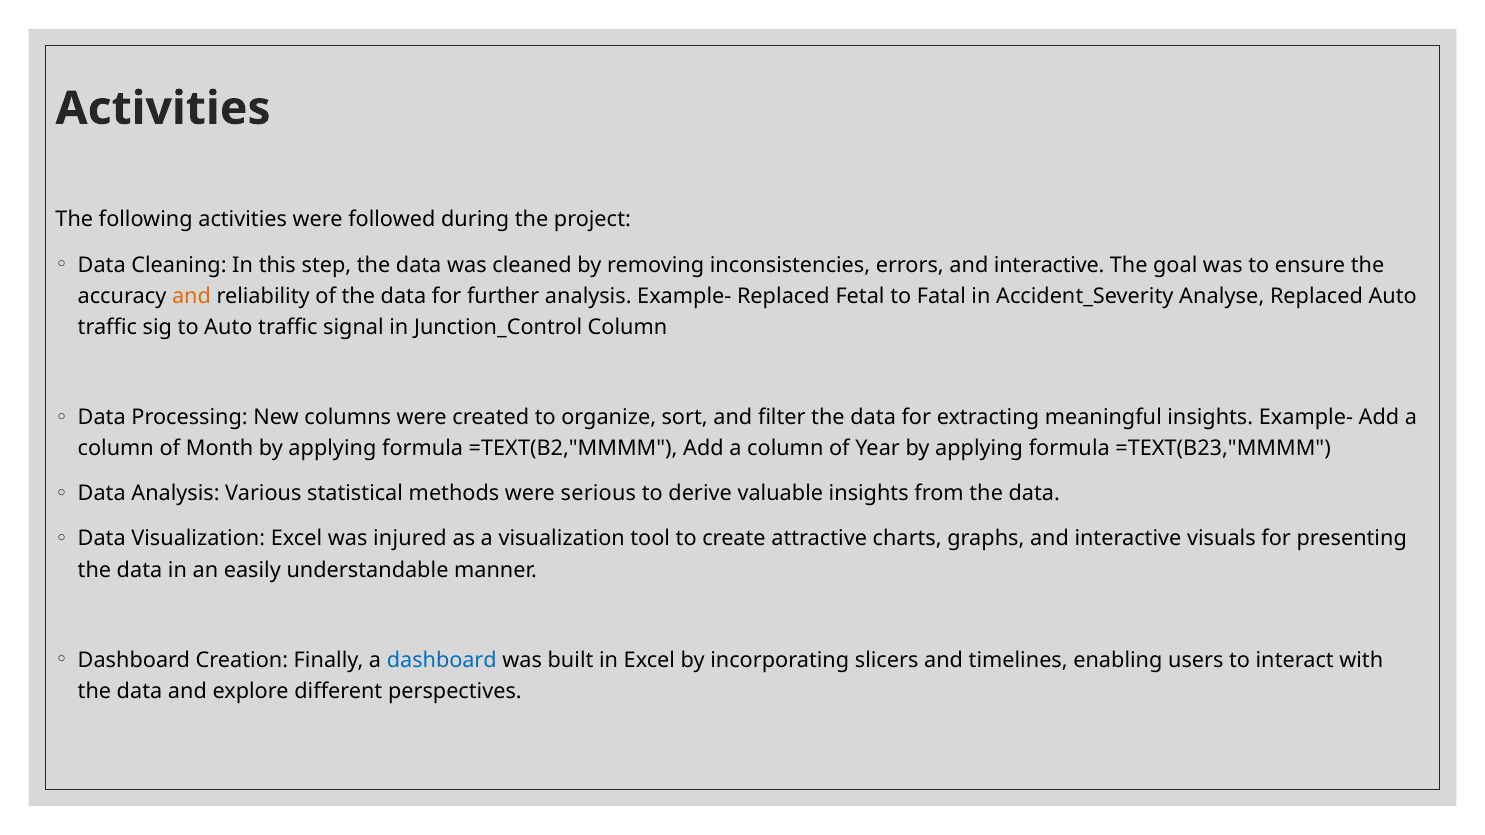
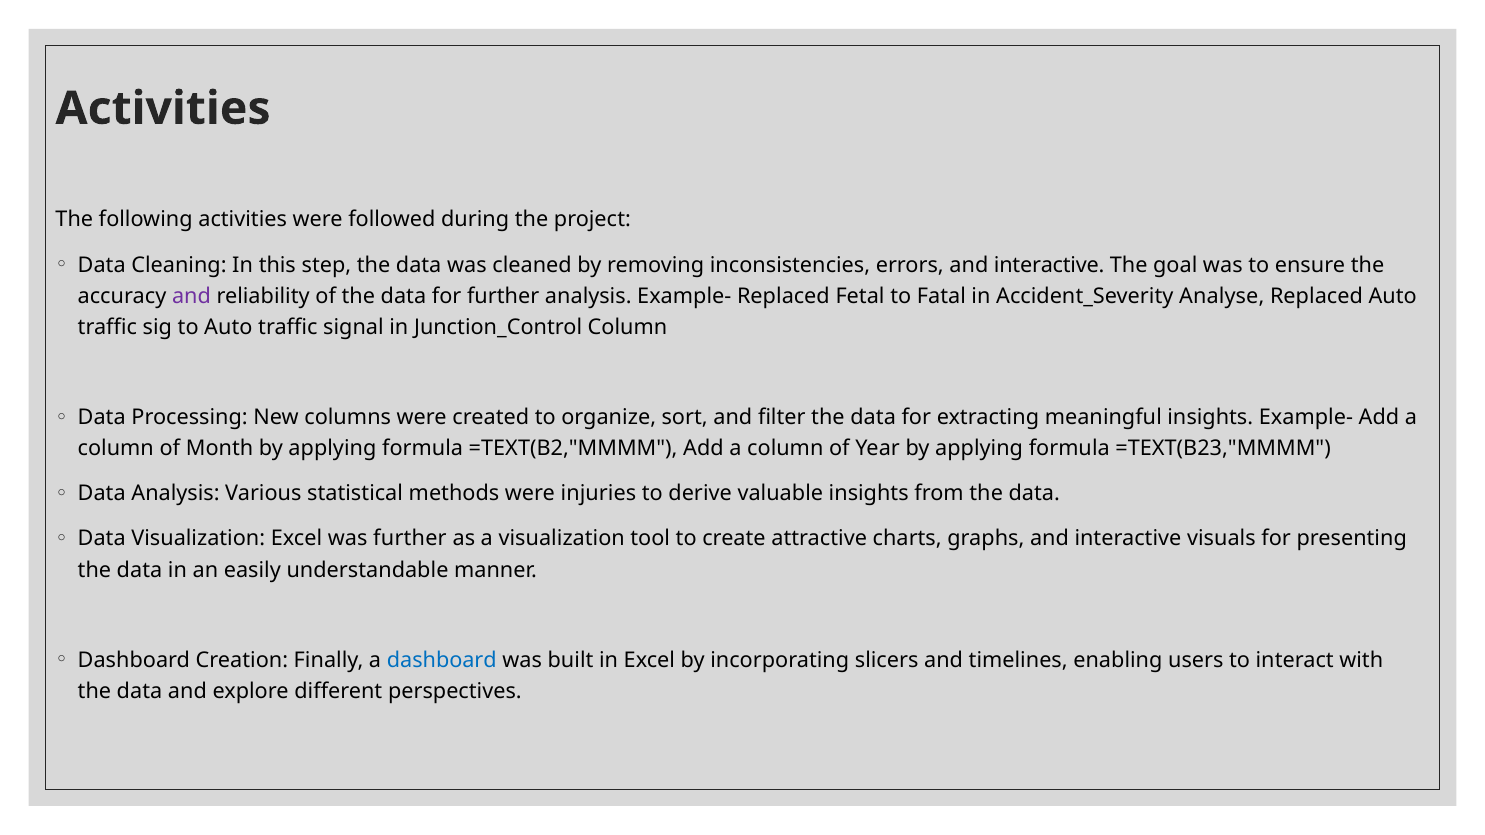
and at (191, 296) colour: orange -> purple
serious: serious -> injuries
was injured: injured -> further
